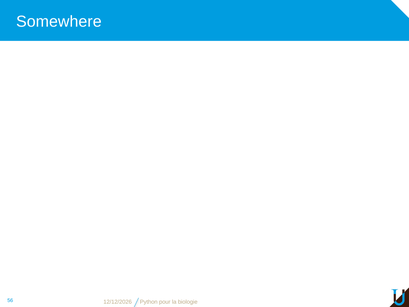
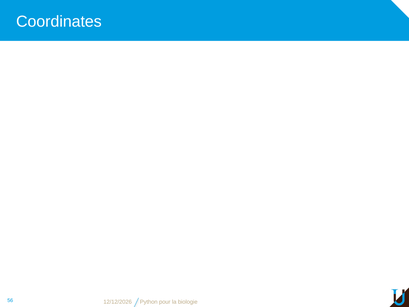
Somewhere: Somewhere -> Coordinates
